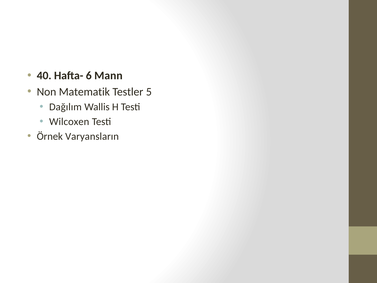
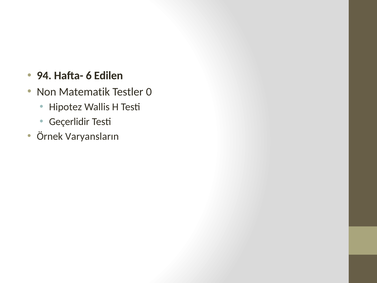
40: 40 -> 94
Mann: Mann -> Edilen
5: 5 -> 0
Dağılım: Dağılım -> Hipotez
Wilcoxen: Wilcoxen -> Geçerlidir
